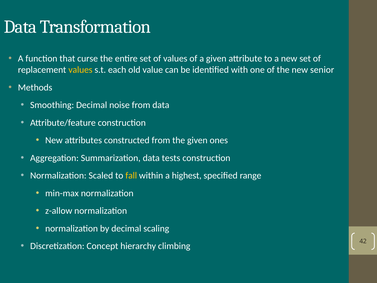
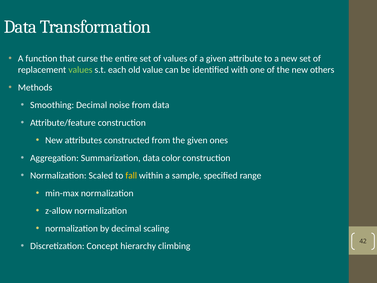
values at (80, 70) colour: yellow -> light green
senior: senior -> others
tests: tests -> color
highest: highest -> sample
